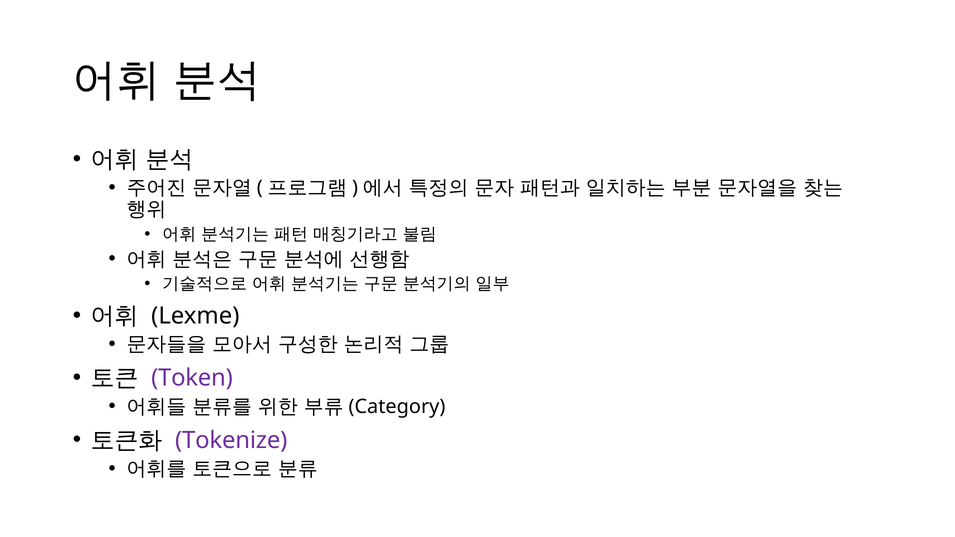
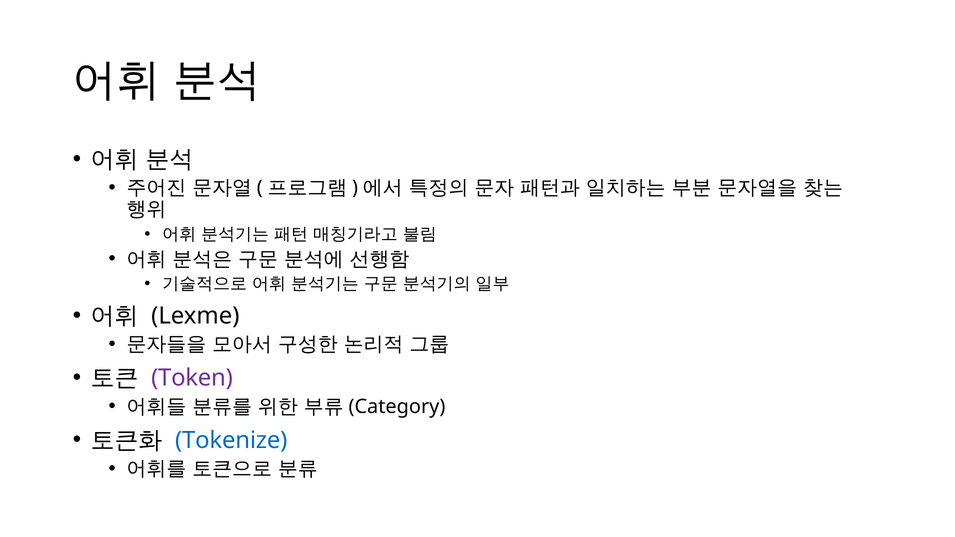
Tokenize colour: purple -> blue
